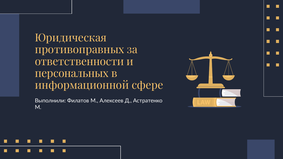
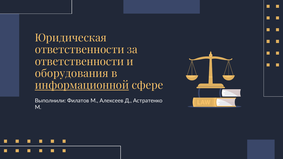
противоправных at (80, 50): противоправных -> ответственности
персональных: персональных -> оборудования
информационной underline: none -> present
